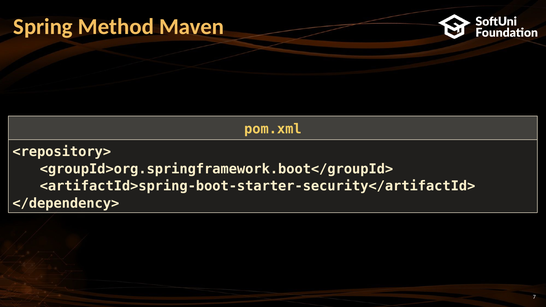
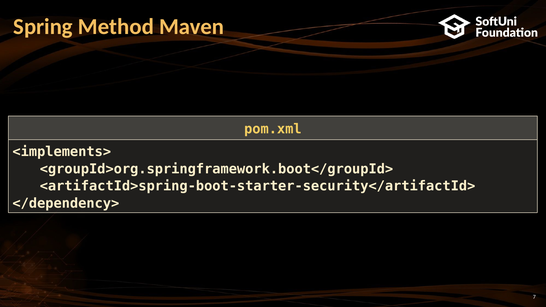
<repository>: <repository> -> <implements>
